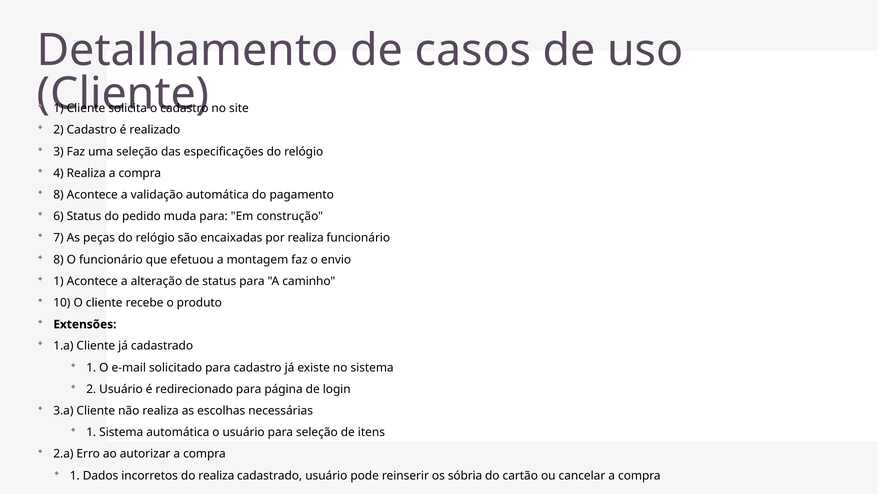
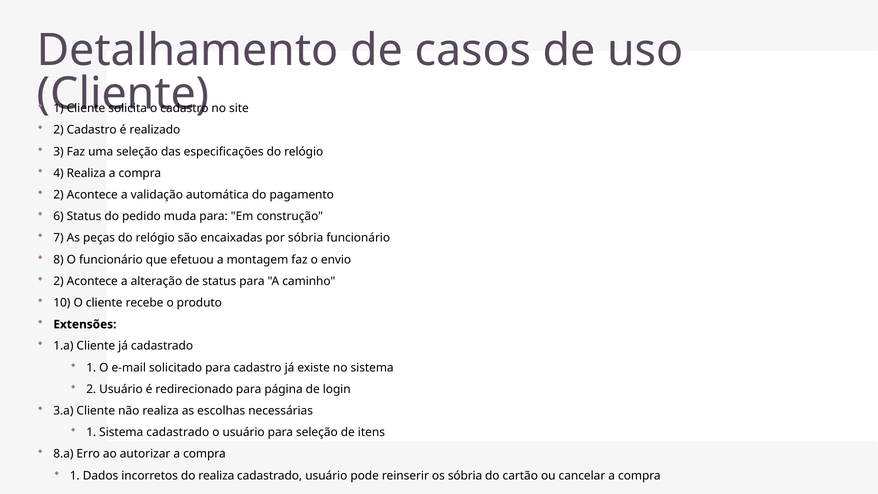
8 at (58, 195): 8 -> 2
por realiza: realiza -> sóbria
1 at (58, 281): 1 -> 2
Sistema automática: automática -> cadastrado
2.a: 2.a -> 8.a
